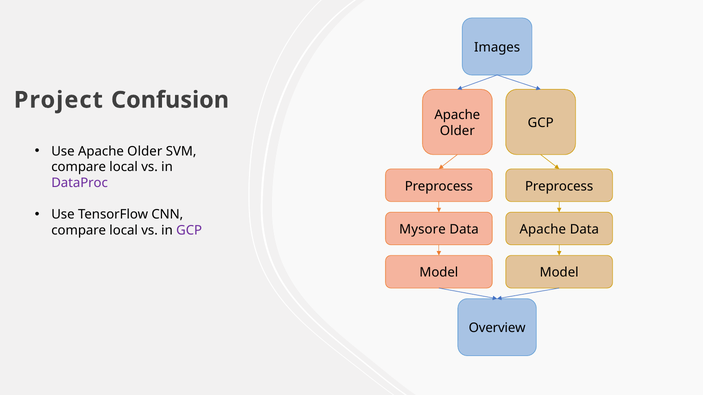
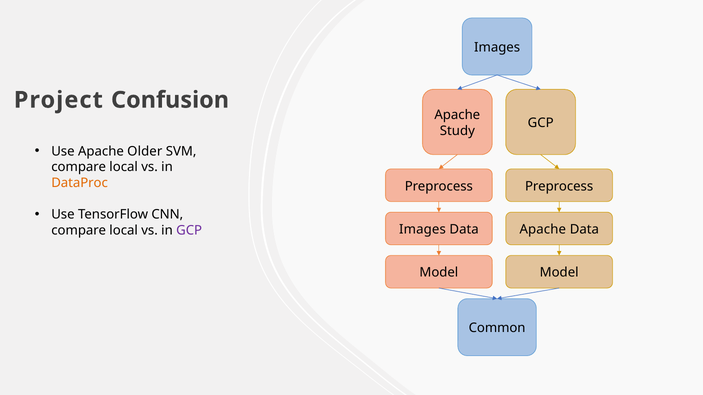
Older at (457, 131): Older -> Study
DataProc colour: purple -> orange
Mysore at (422, 230): Mysore -> Images
Overview: Overview -> Common
